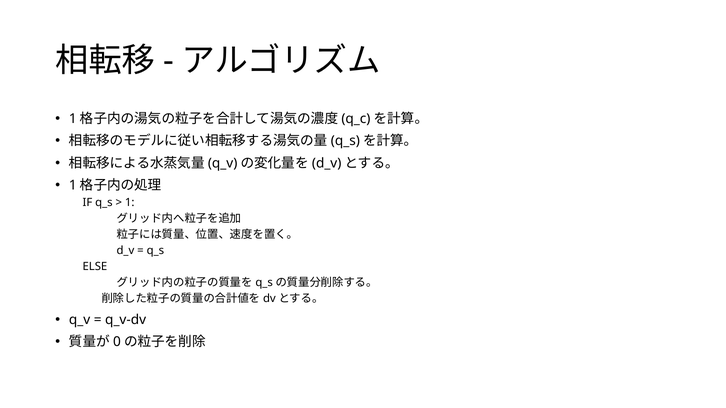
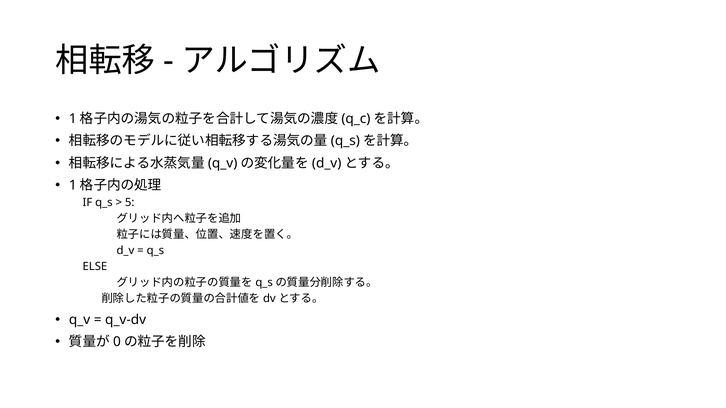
1: 1 -> 5
